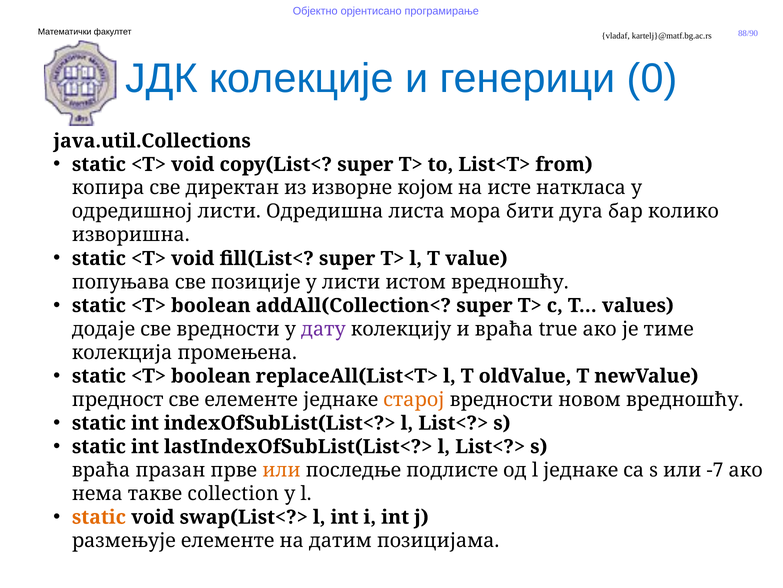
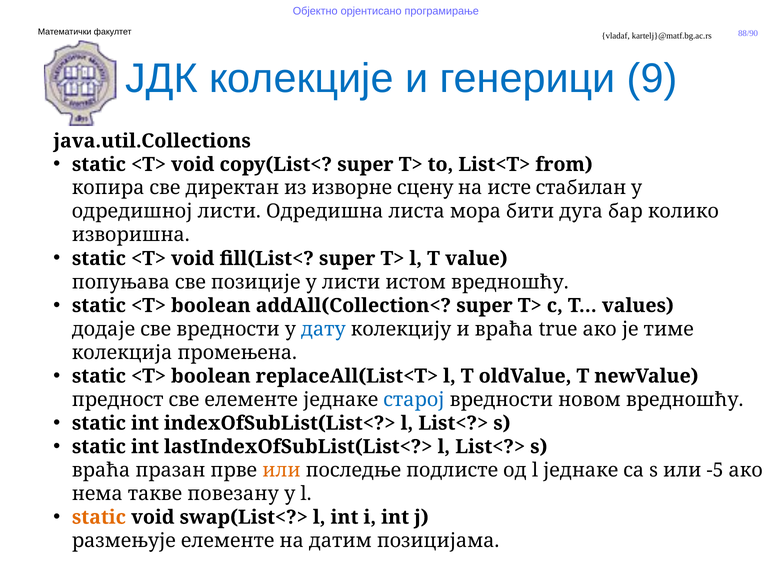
0: 0 -> 9
којом: којом -> сцену
наткласа: наткласа -> стабилан
дату colour: purple -> blue
старој colour: orange -> blue
-7: -7 -> -5
collection: collection -> повезану
